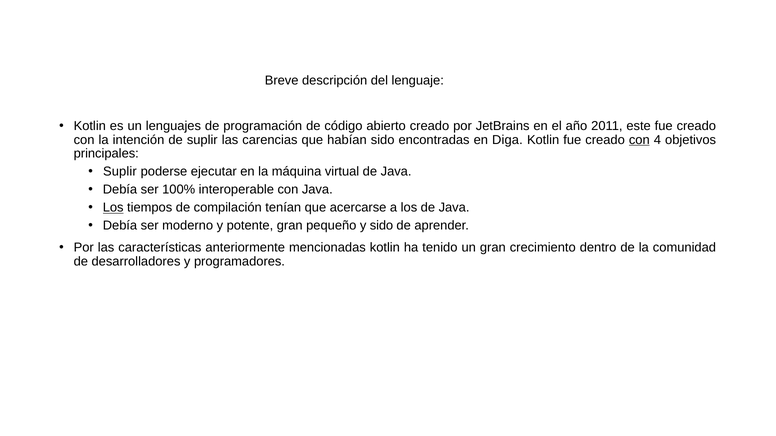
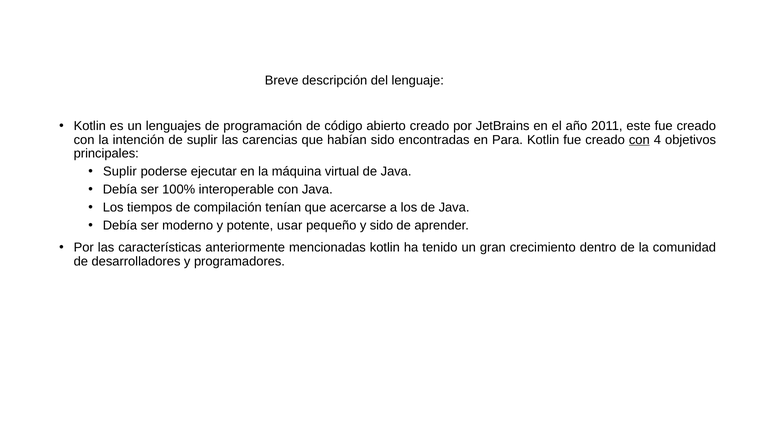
Diga: Diga -> Para
Los at (113, 208) underline: present -> none
potente gran: gran -> usar
